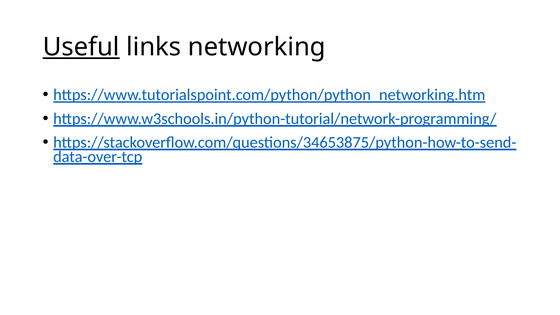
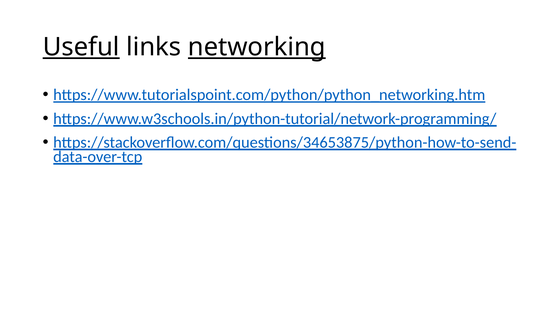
networking underline: none -> present
